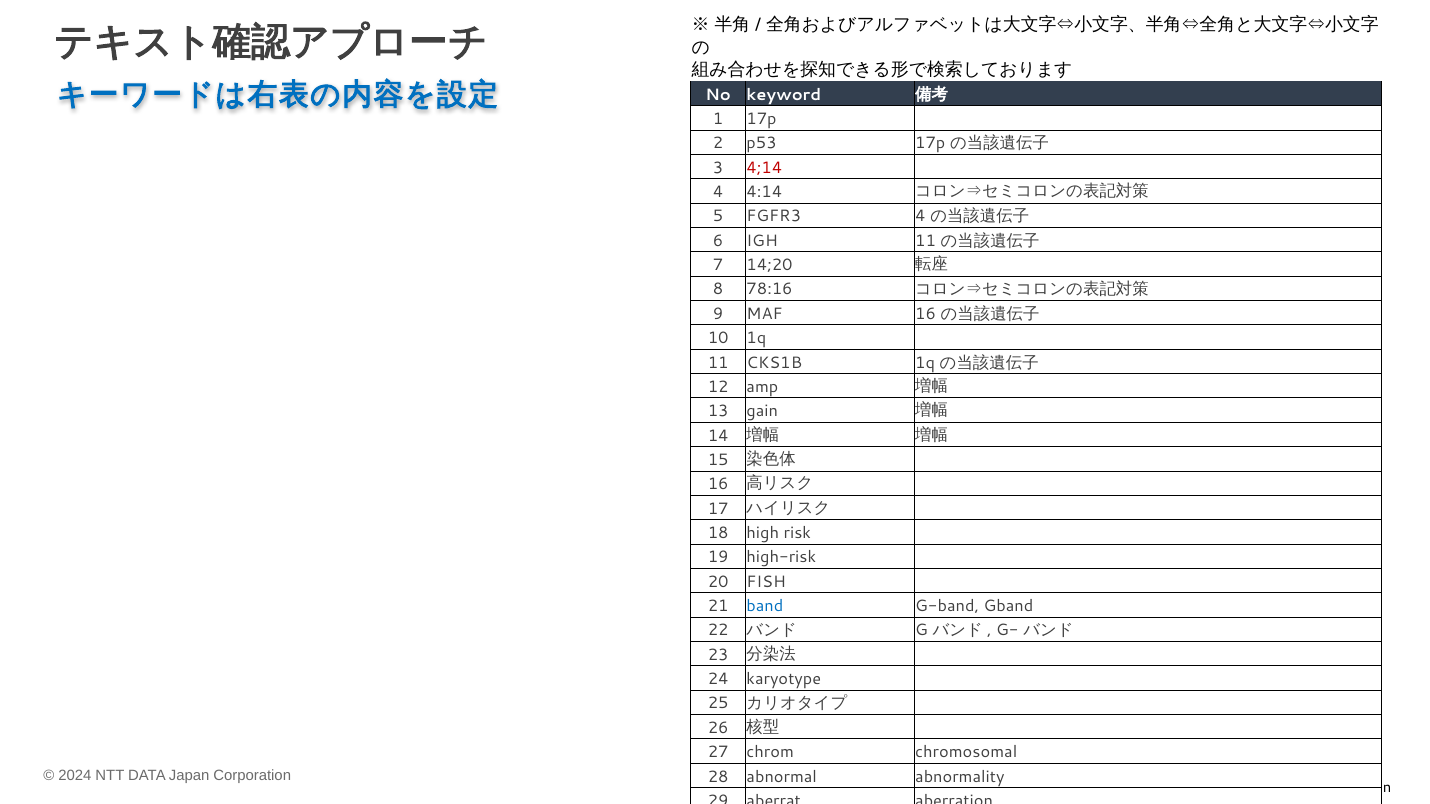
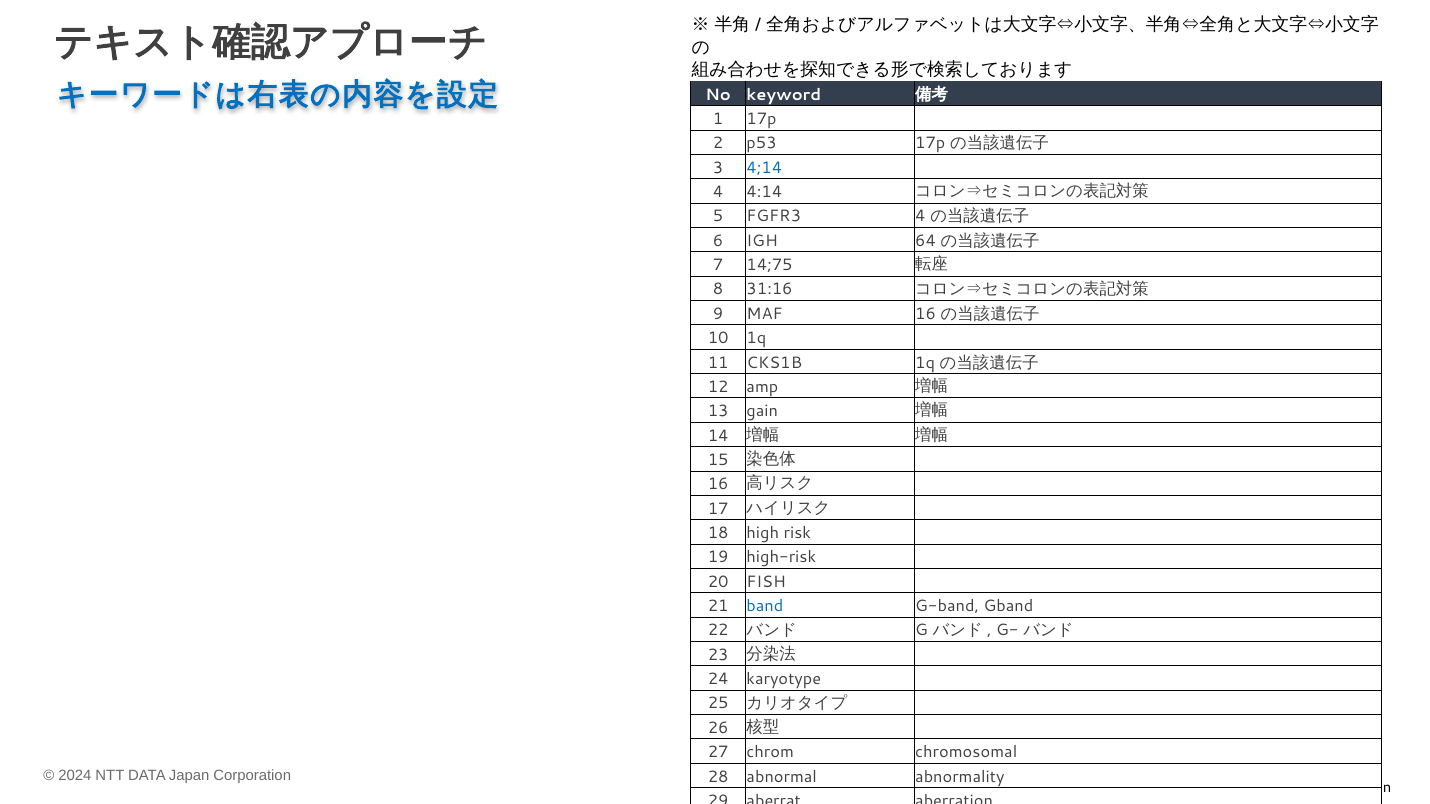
4;14 colour: red -> blue
IGH 11: 11 -> 64
14;20: 14;20 -> 14;75
78:16: 78:16 -> 31:16
